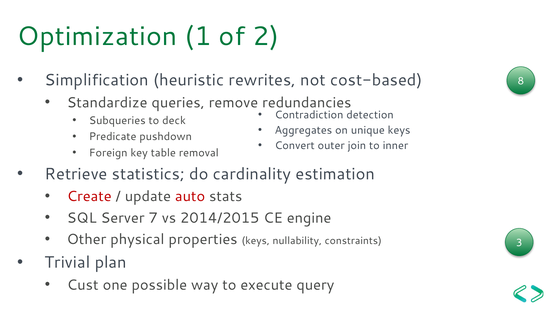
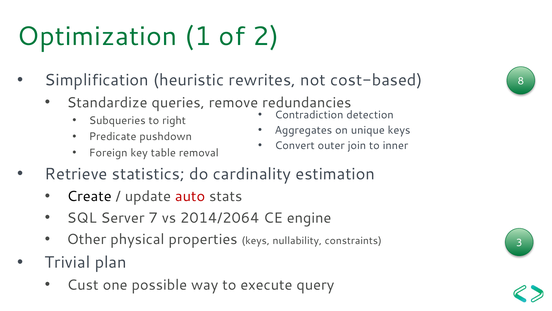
deck: deck -> right
Create colour: red -> black
2014/2015: 2014/2015 -> 2014/2064
